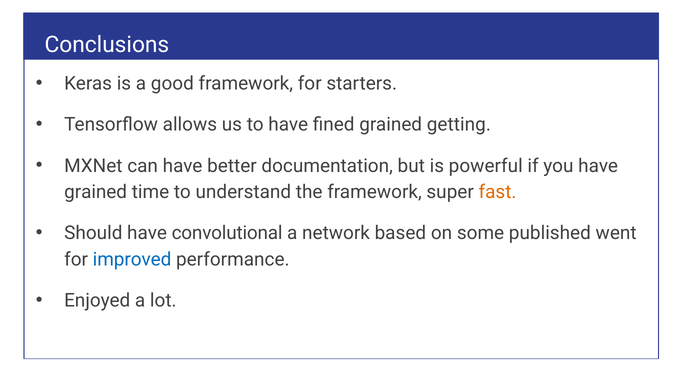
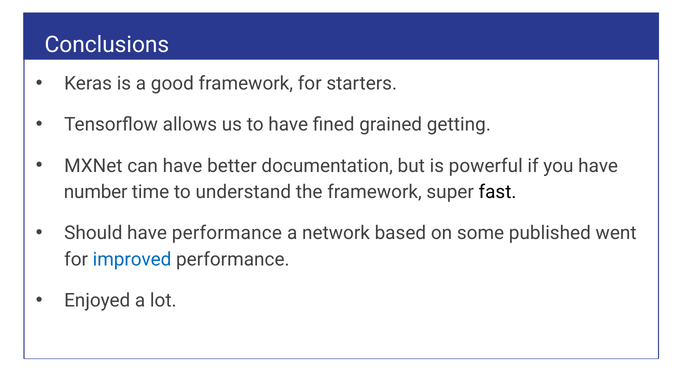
grained at (96, 192): grained -> number
fast colour: orange -> black
have convolutional: convolutional -> performance
